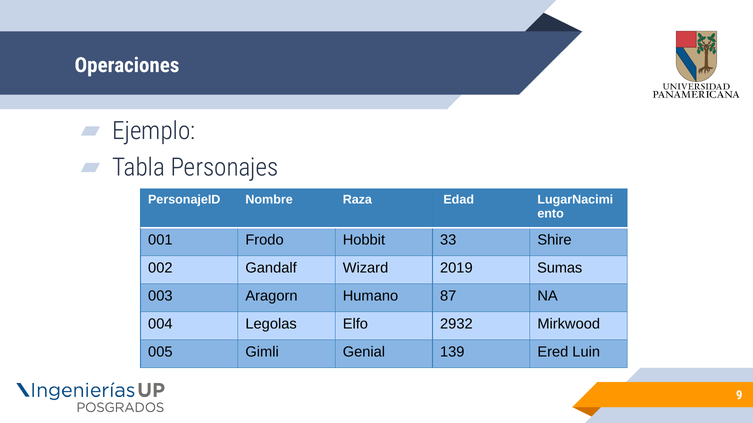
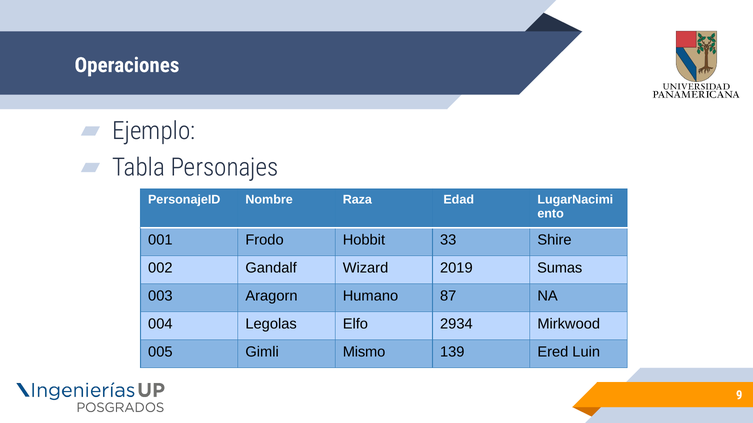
2932: 2932 -> 2934
Genial: Genial -> Mismo
